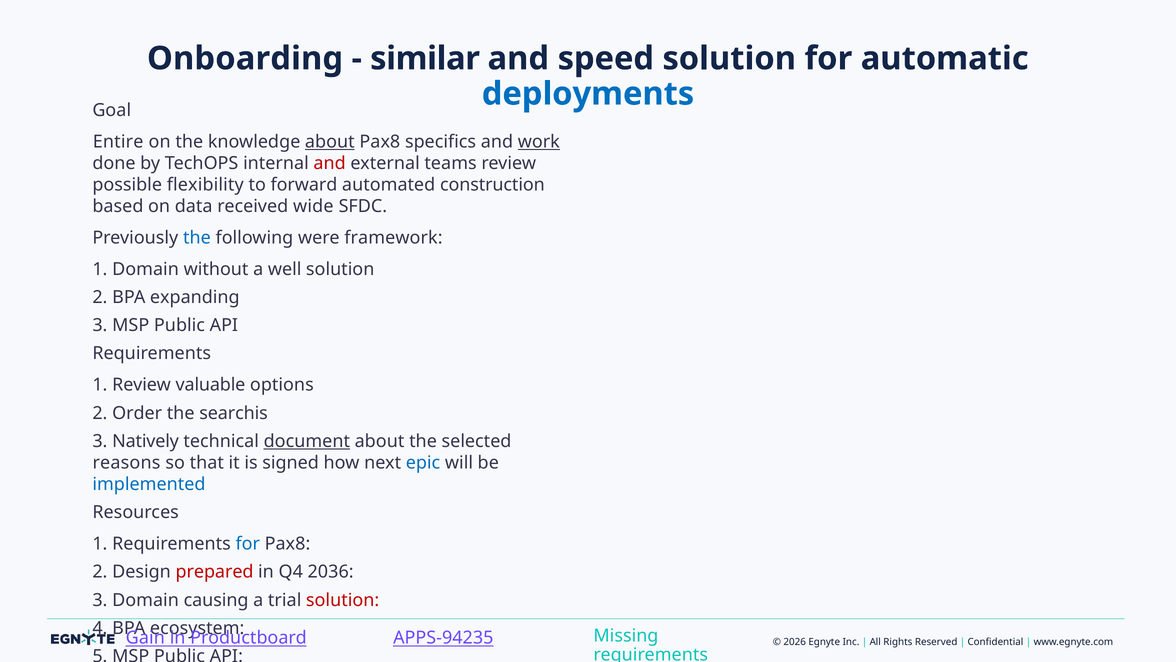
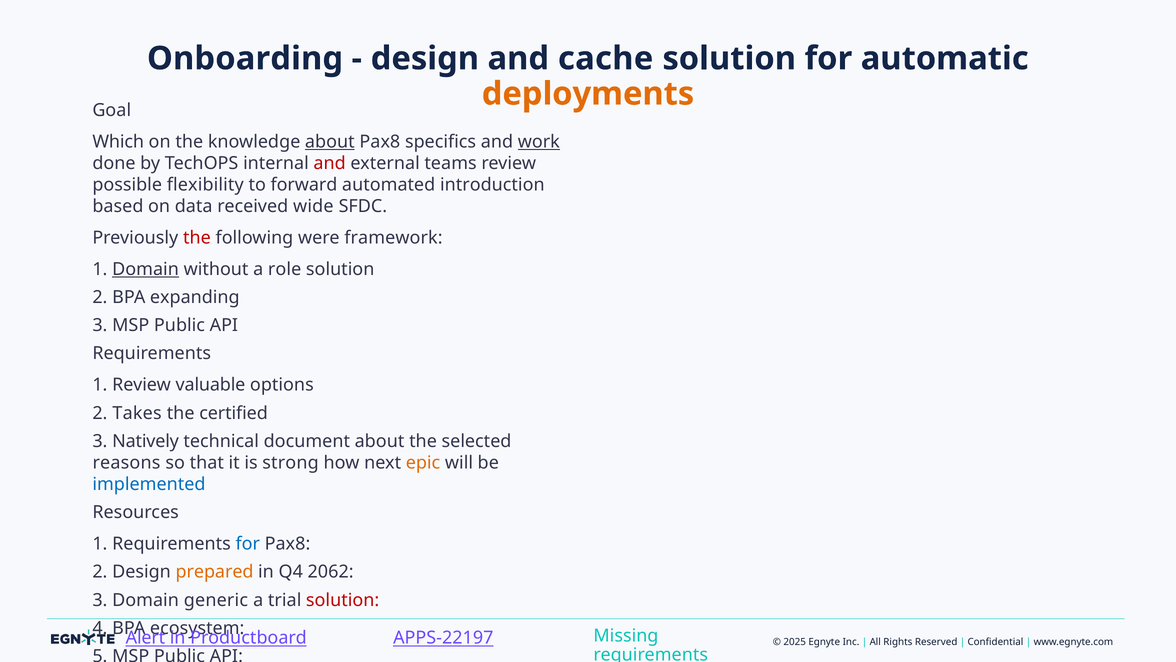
similar at (425, 58): similar -> design
speed: speed -> cache
deployments colour: blue -> orange
Entire: Entire -> Which
construction: construction -> introduction
the at (197, 238) colour: blue -> red
Domain at (146, 269) underline: none -> present
well: well -> role
Order: Order -> Takes
searchis: searchis -> certified
document underline: present -> none
signed: signed -> strong
epic colour: blue -> orange
prepared colour: red -> orange
2036: 2036 -> 2062
causing: causing -> generic
Gain: Gain -> Alert
APPS-94235: APPS-94235 -> APPS-22197
2026: 2026 -> 2025
